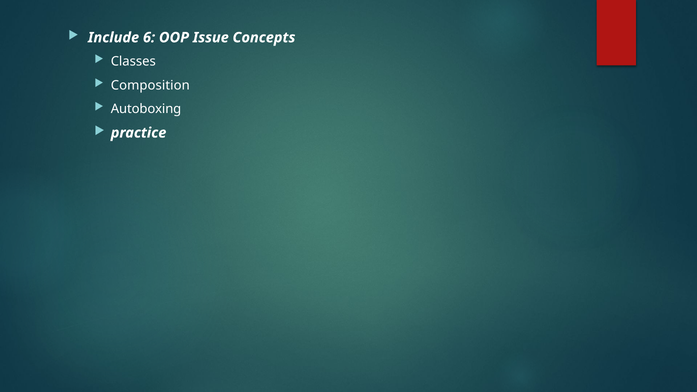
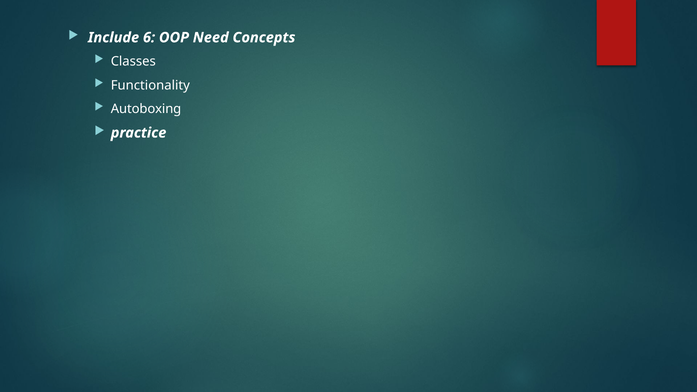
Issue: Issue -> Need
Composition: Composition -> Functionality
